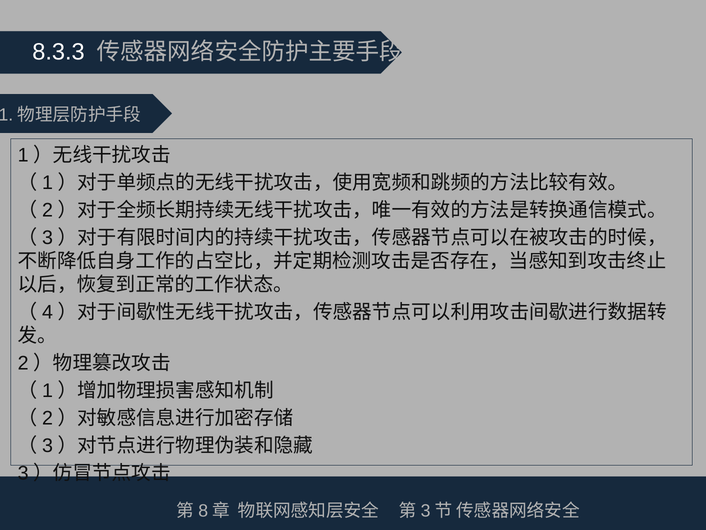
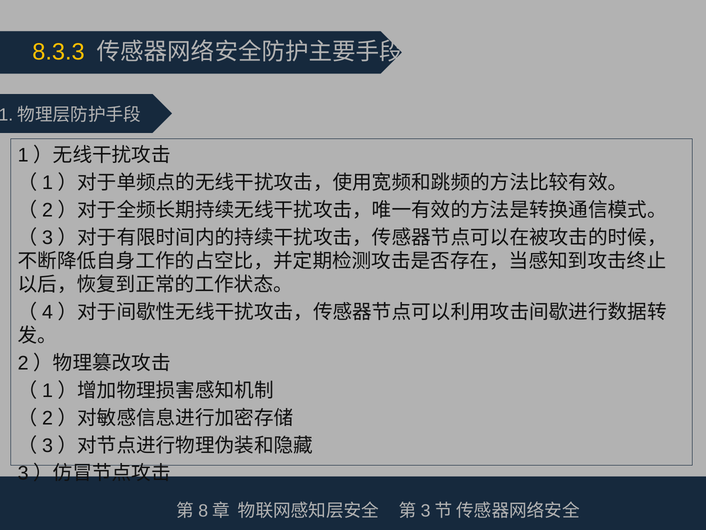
8.3.3 colour: white -> yellow
